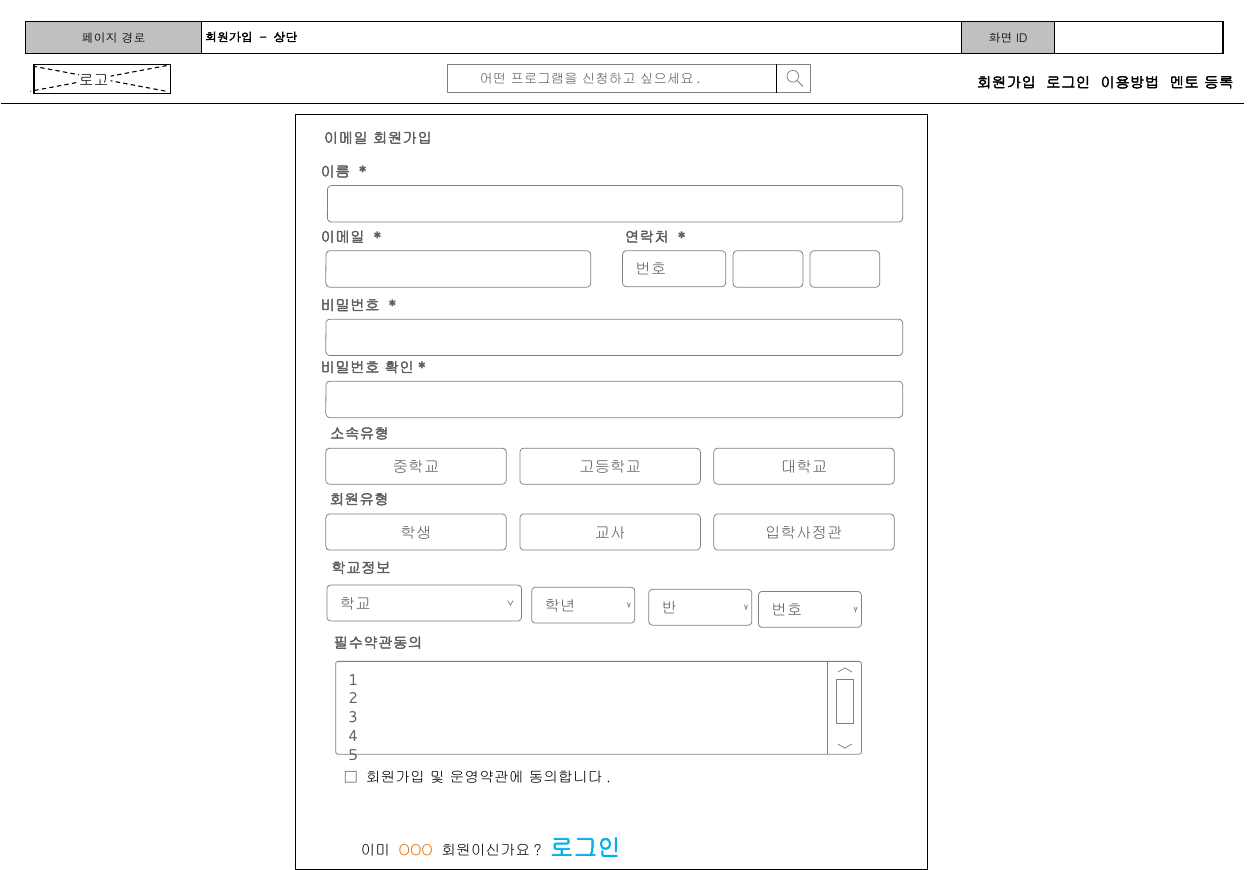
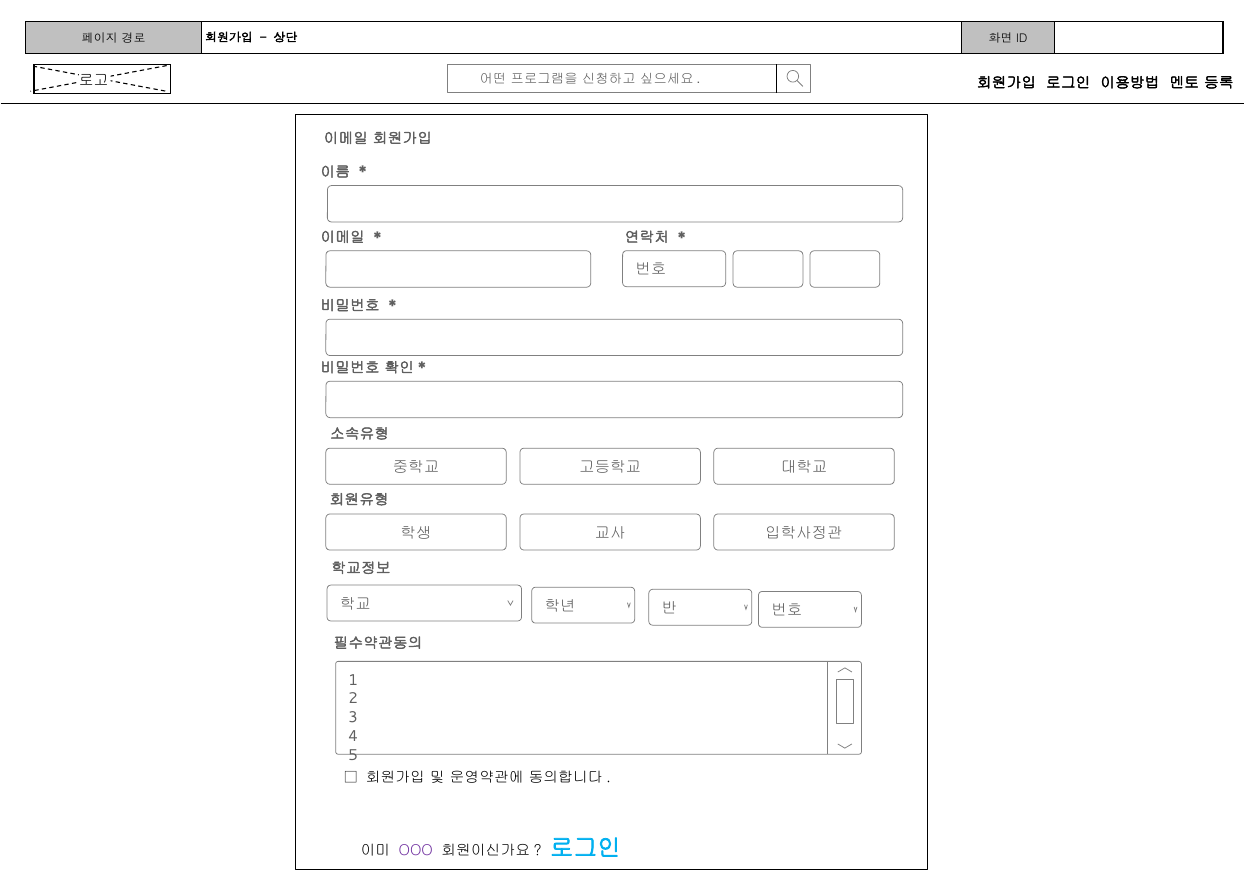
OOO colour: orange -> purple
